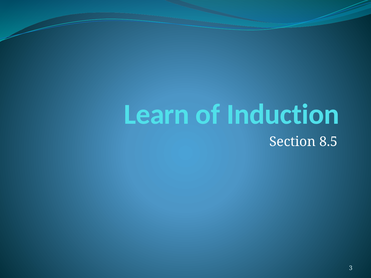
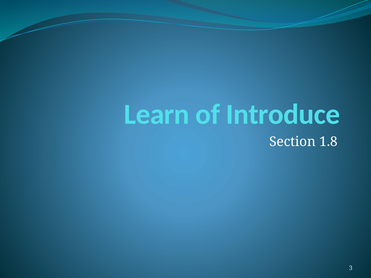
Induction: Induction -> Introduce
8.5: 8.5 -> 1.8
